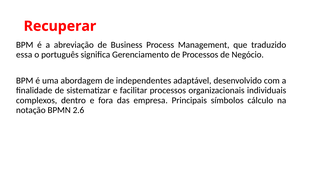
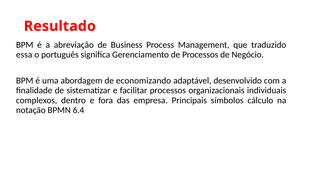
Recuperar: Recuperar -> Resultado
independentes: independentes -> economizando
2.6: 2.6 -> 6.4
